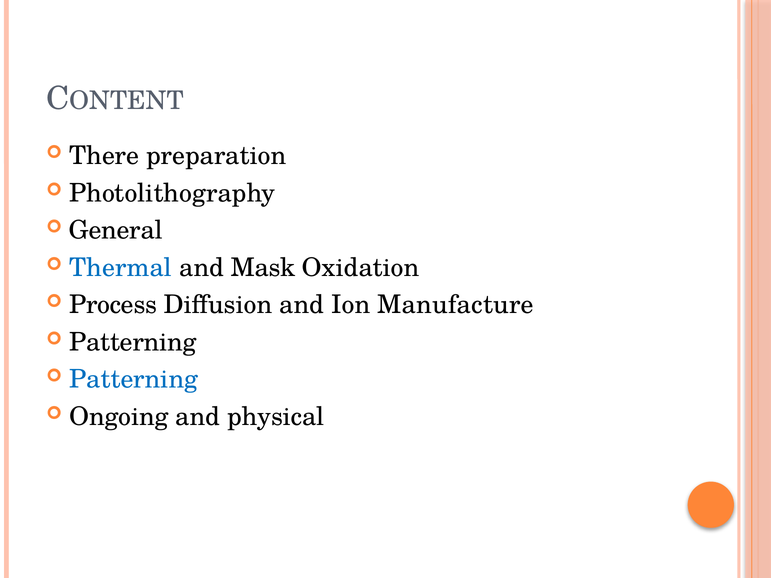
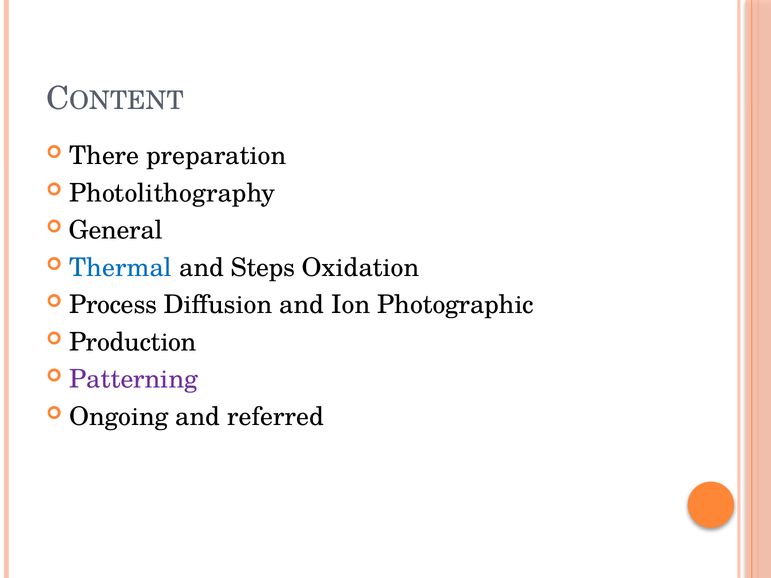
Mask: Mask -> Steps
Manufacture: Manufacture -> Photographic
Patterning at (133, 342): Patterning -> Production
Patterning at (134, 380) colour: blue -> purple
physical: physical -> referred
